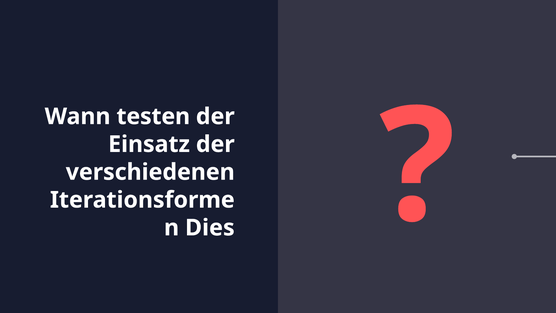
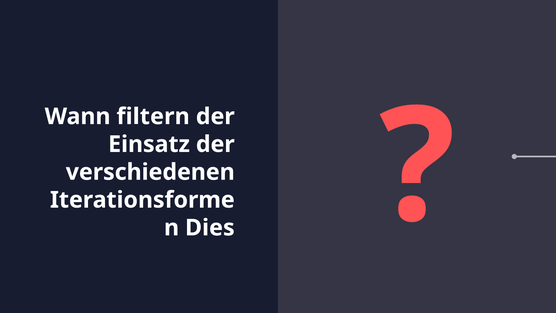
testen: testen -> filtern
